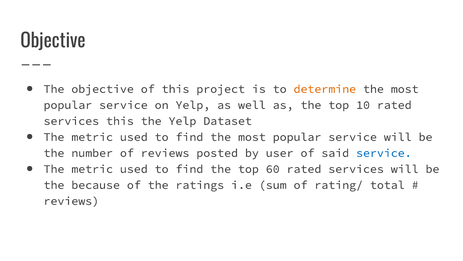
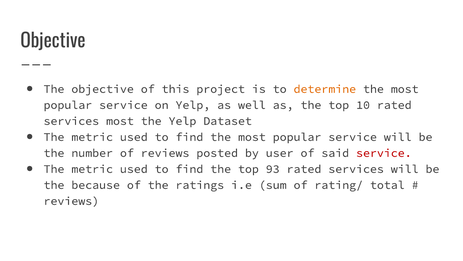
services this: this -> most
service at (384, 153) colour: blue -> red
60: 60 -> 93
